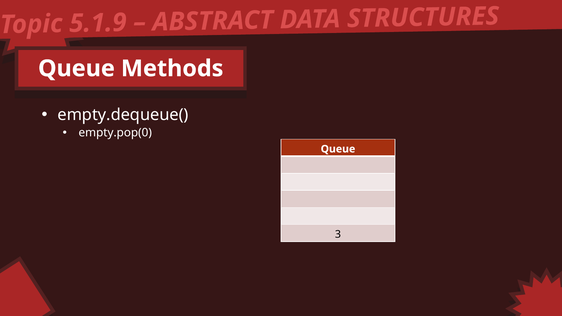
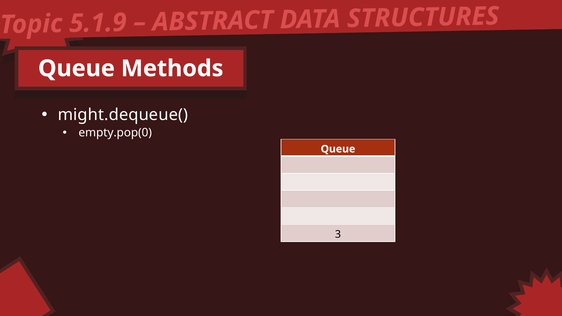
empty.dequeue(: empty.dequeue( -> might.dequeue(
